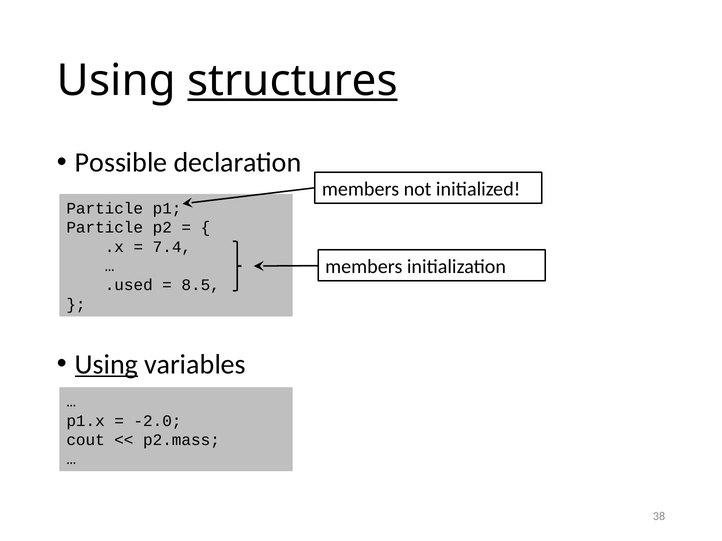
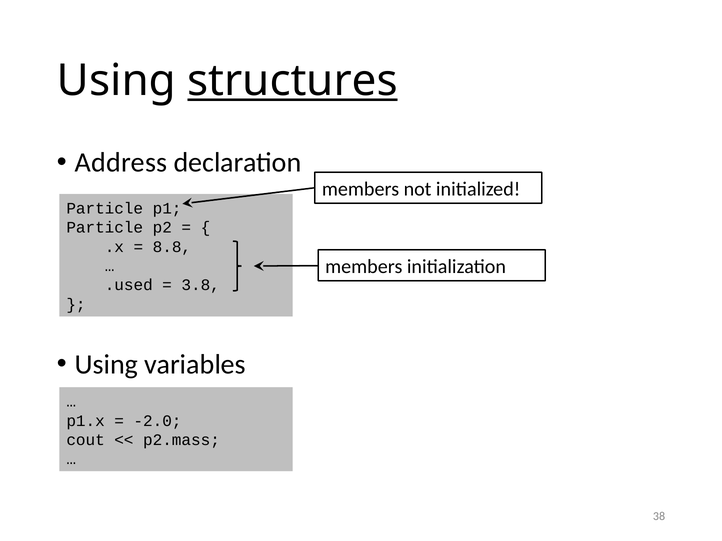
Possible: Possible -> Address
7.4: 7.4 -> 8.8
8.5: 8.5 -> 3.8
Using at (107, 365) underline: present -> none
